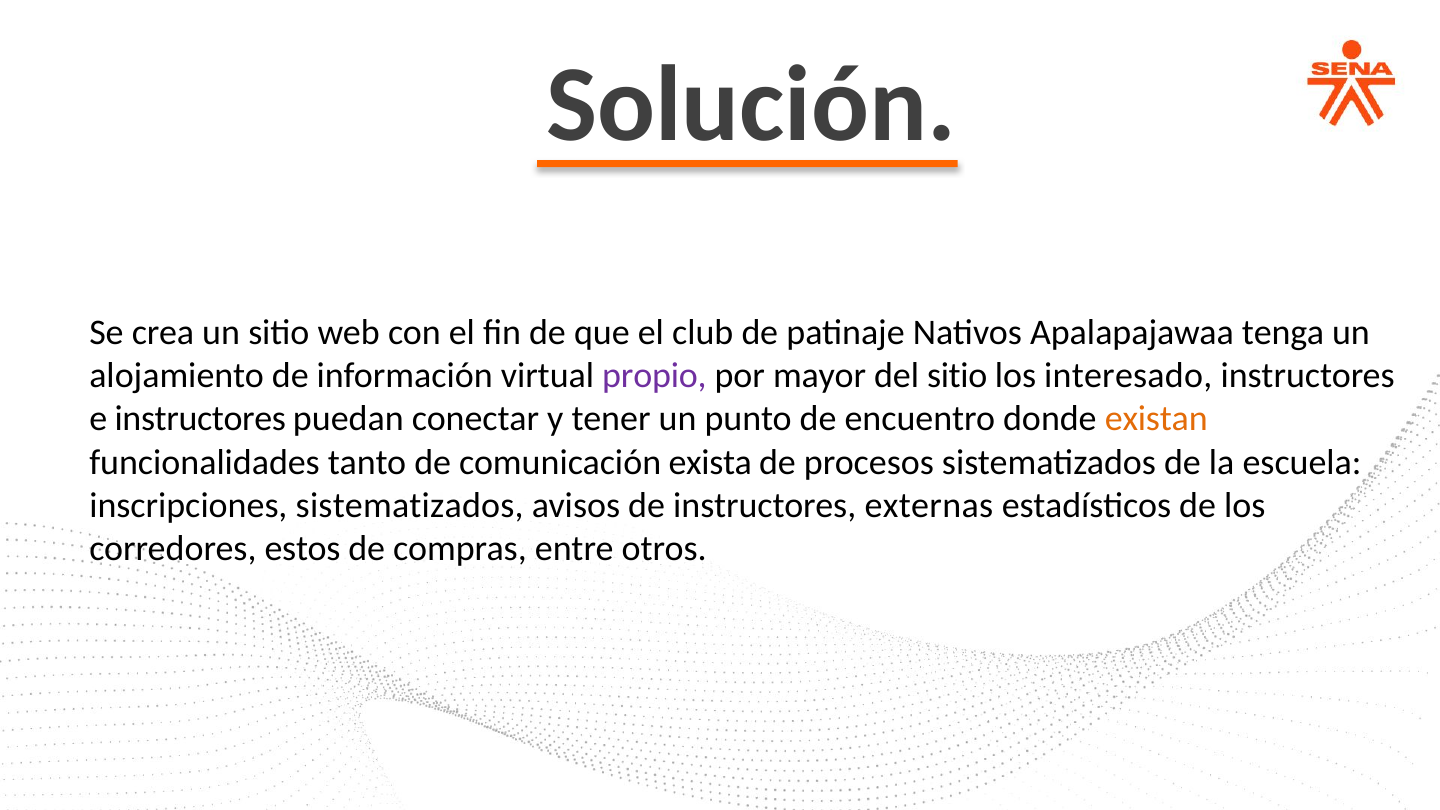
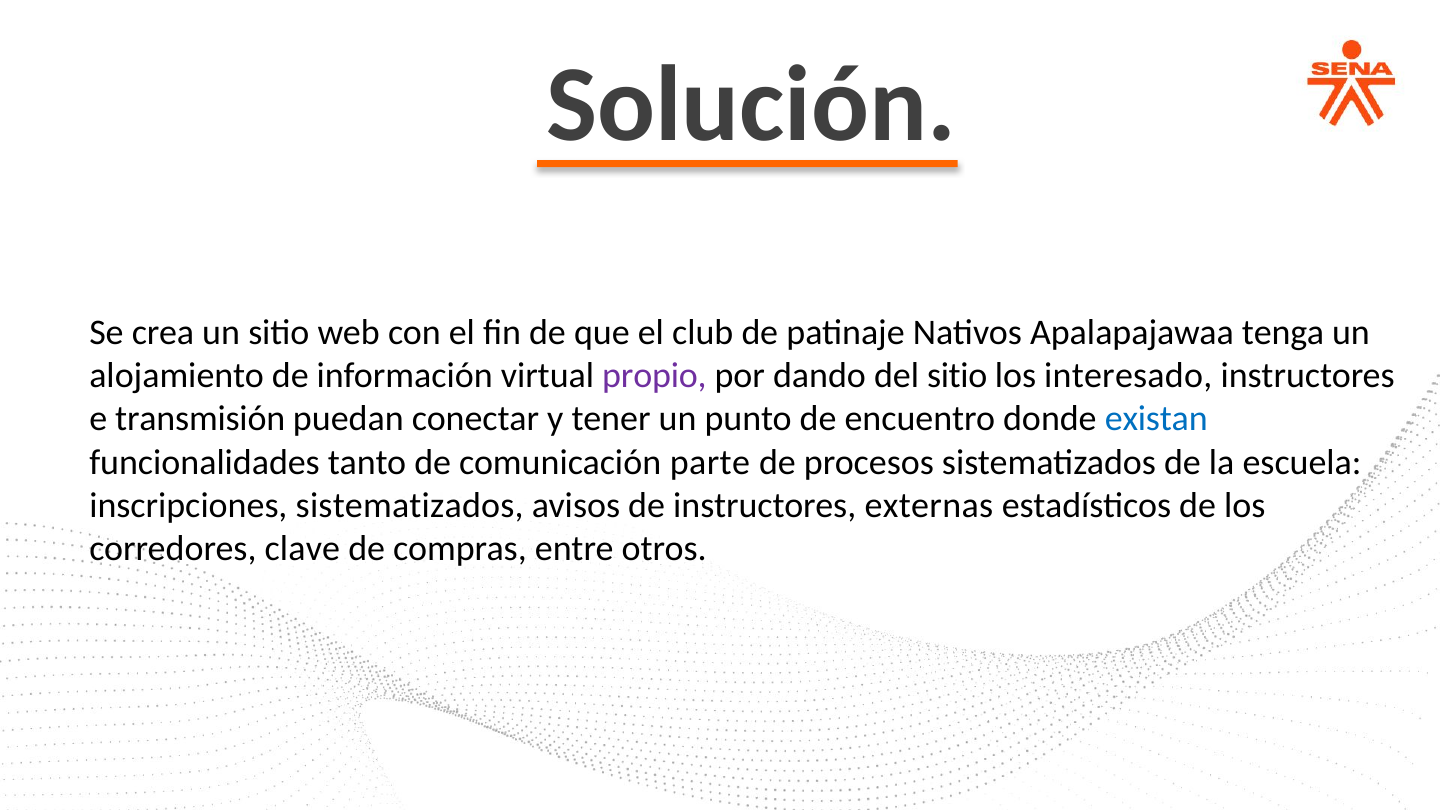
mayor: mayor -> dando
e instructores: instructores -> transmisión
existan colour: orange -> blue
exista: exista -> parte
estos: estos -> clave
